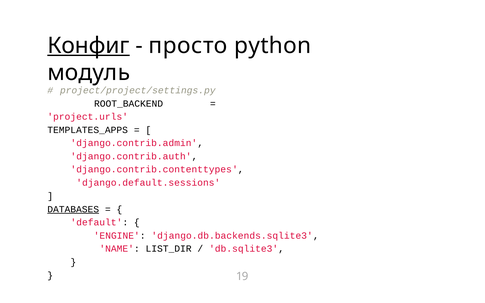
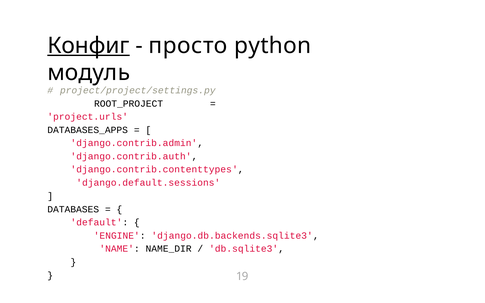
ROOT_BACKEND: ROOT_BACKEND -> ROOT_PROJECT
TEMPLATES_APPS: TEMPLATES_APPS -> DATABASES_APPS
DATABASES underline: present -> none
LIST_DIR: LIST_DIR -> NAME_DIR
